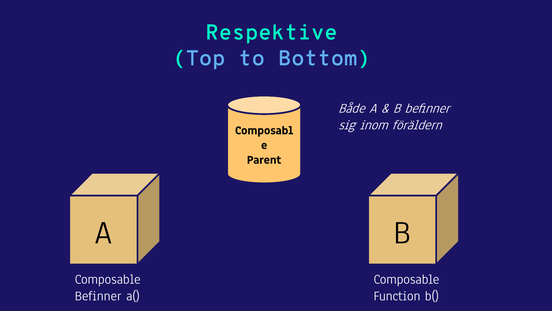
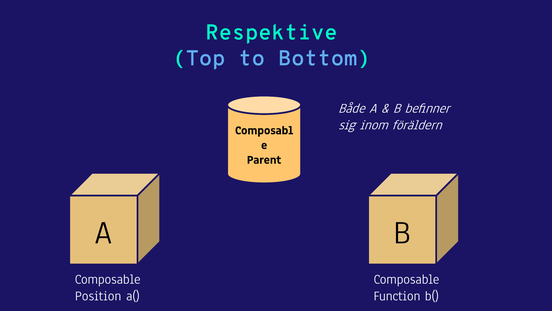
Befinner at (98, 295): Befinner -> Position
